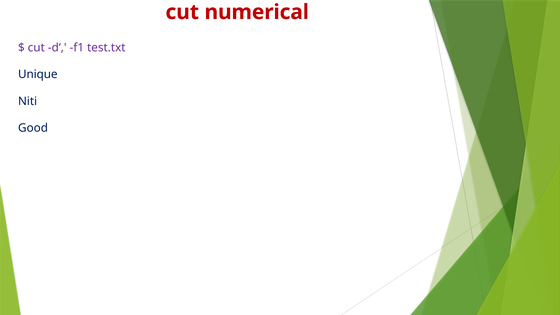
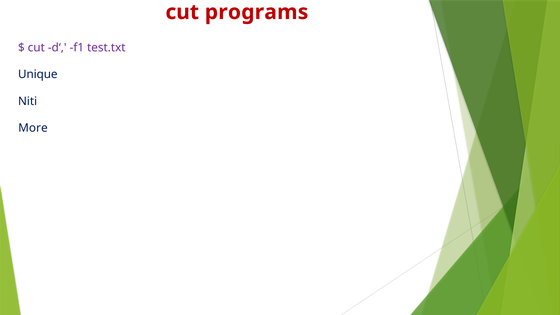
numerical: numerical -> programs
Good: Good -> More
